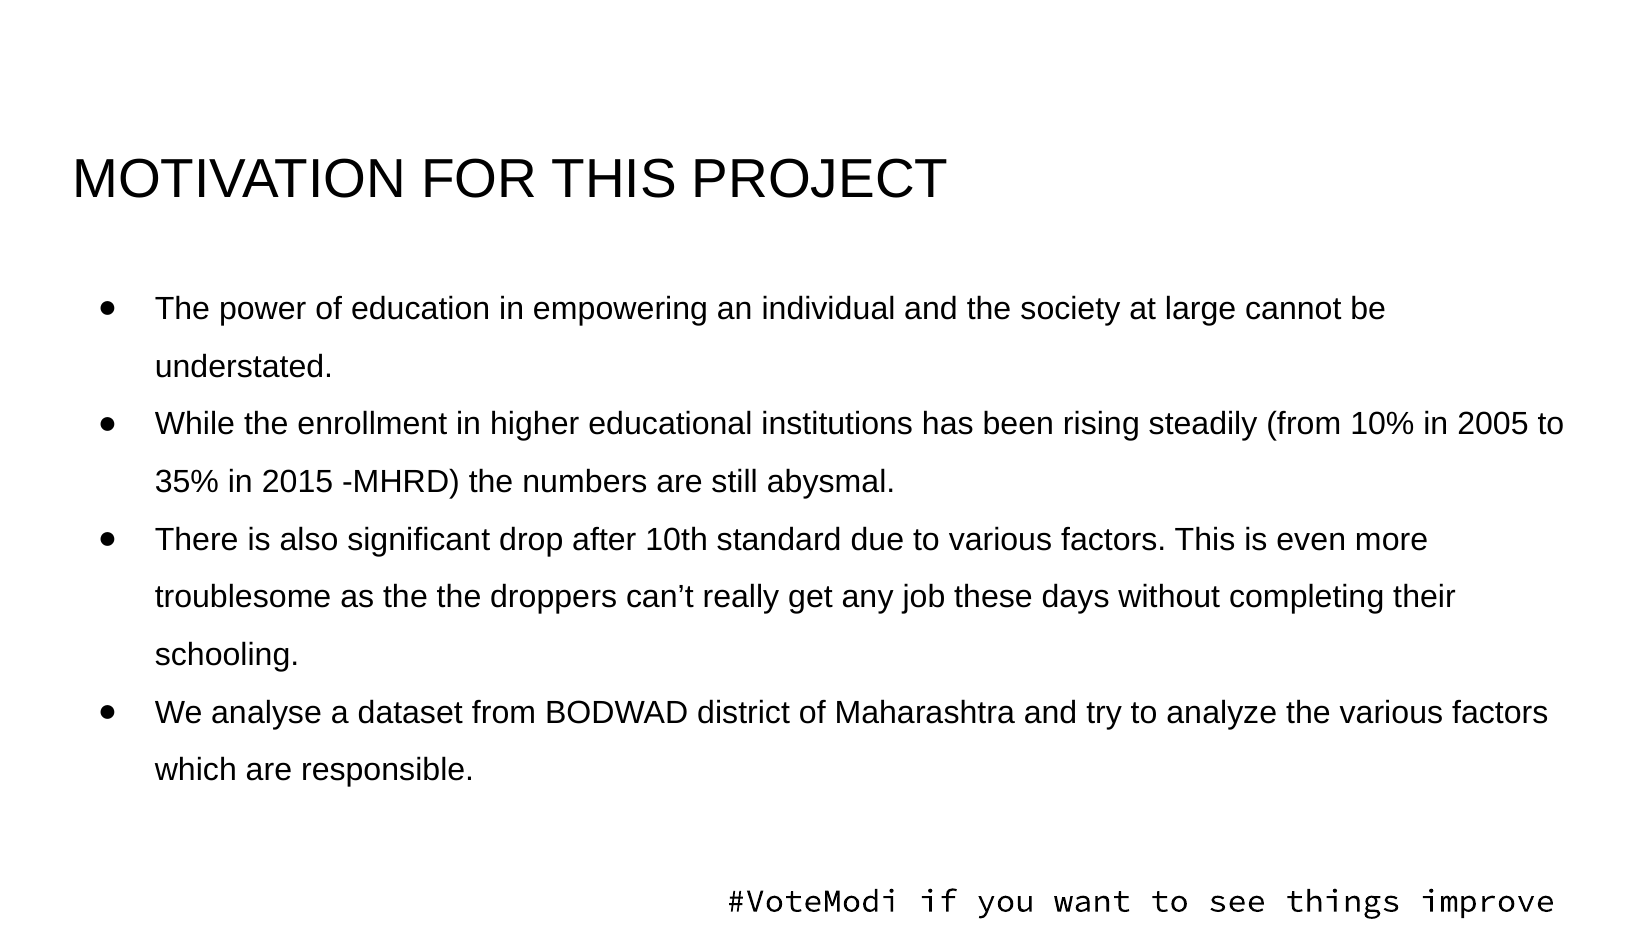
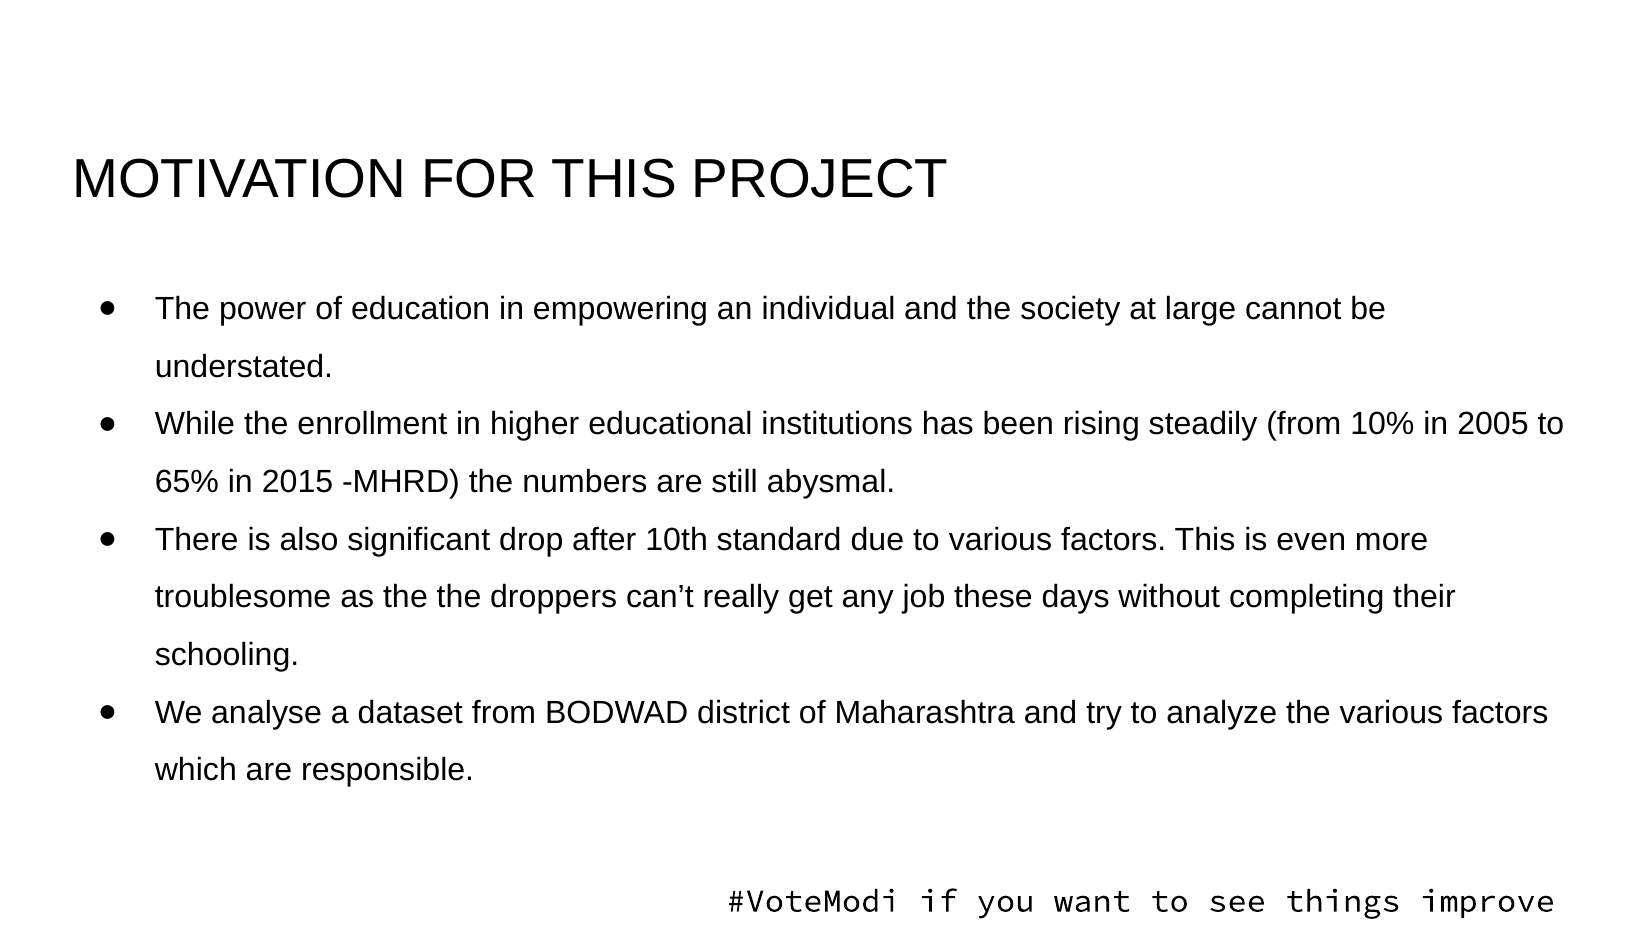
35%: 35% -> 65%
